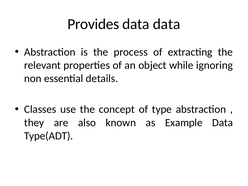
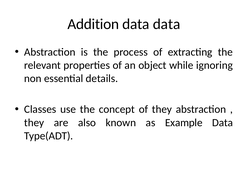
Provides: Provides -> Addition
of type: type -> they
